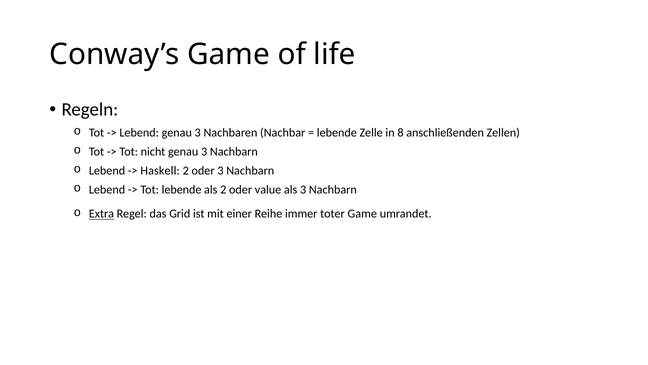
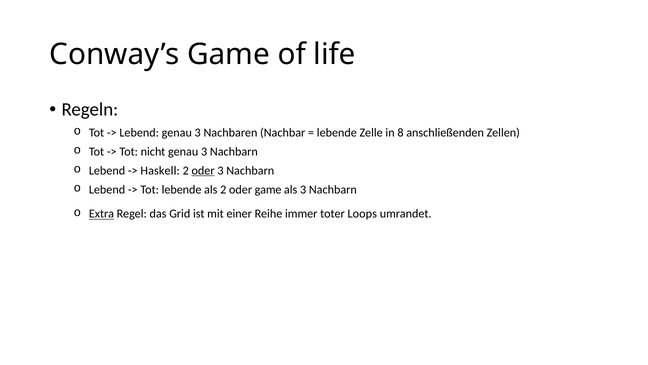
oder at (203, 170) underline: none -> present
oder value: value -> game
toter Game: Game -> Loops
